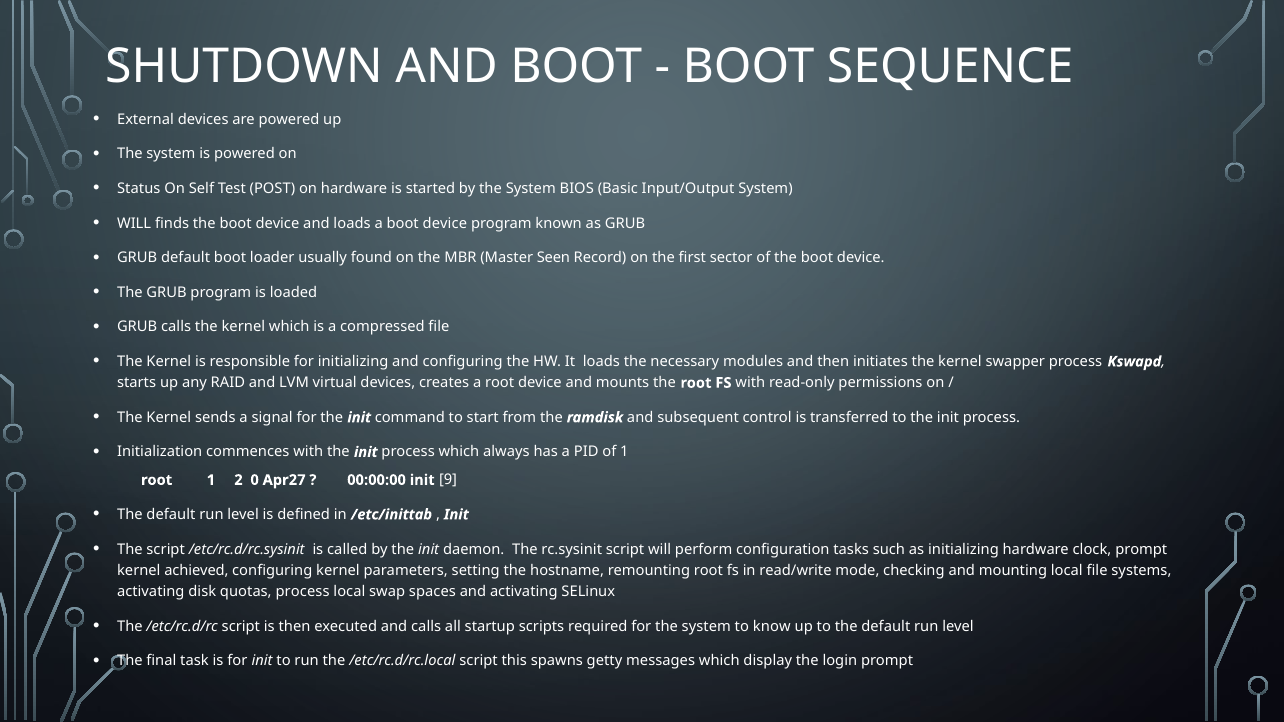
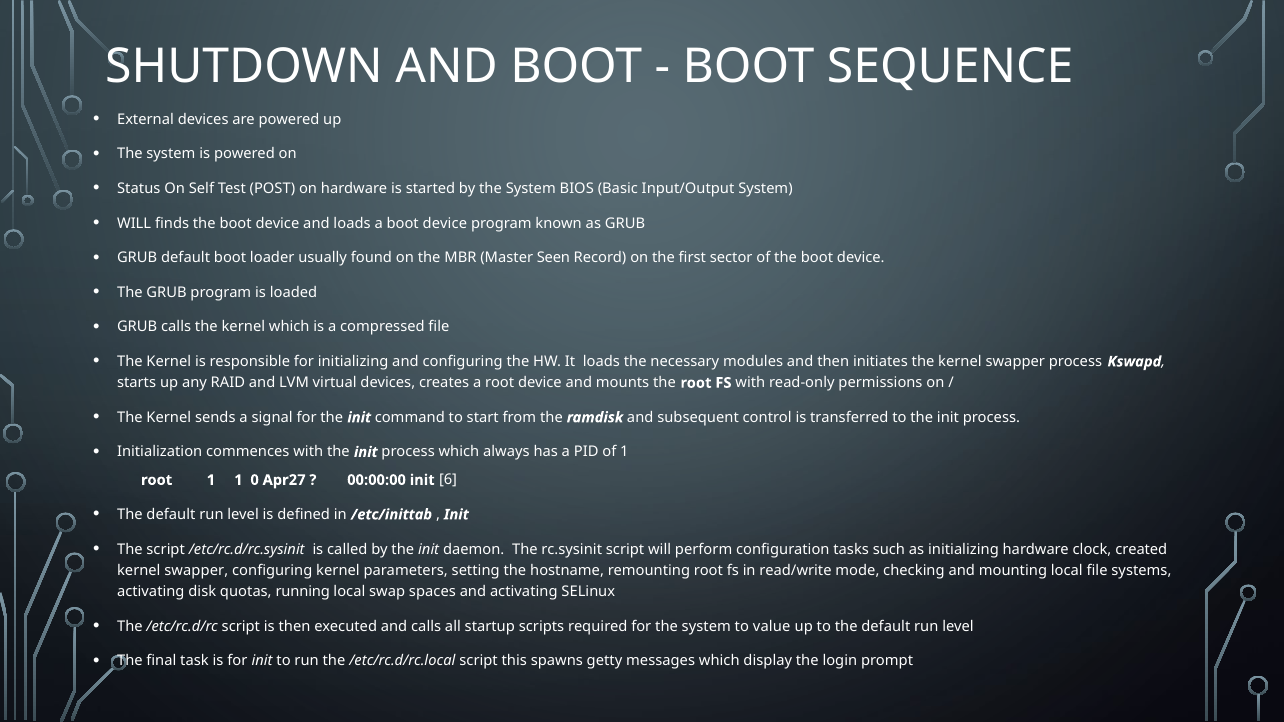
1 2: 2 -> 1
9: 9 -> 6
clock prompt: prompt -> created
achieved at (196, 571): achieved -> swapper
quotas process: process -> running
know: know -> value
